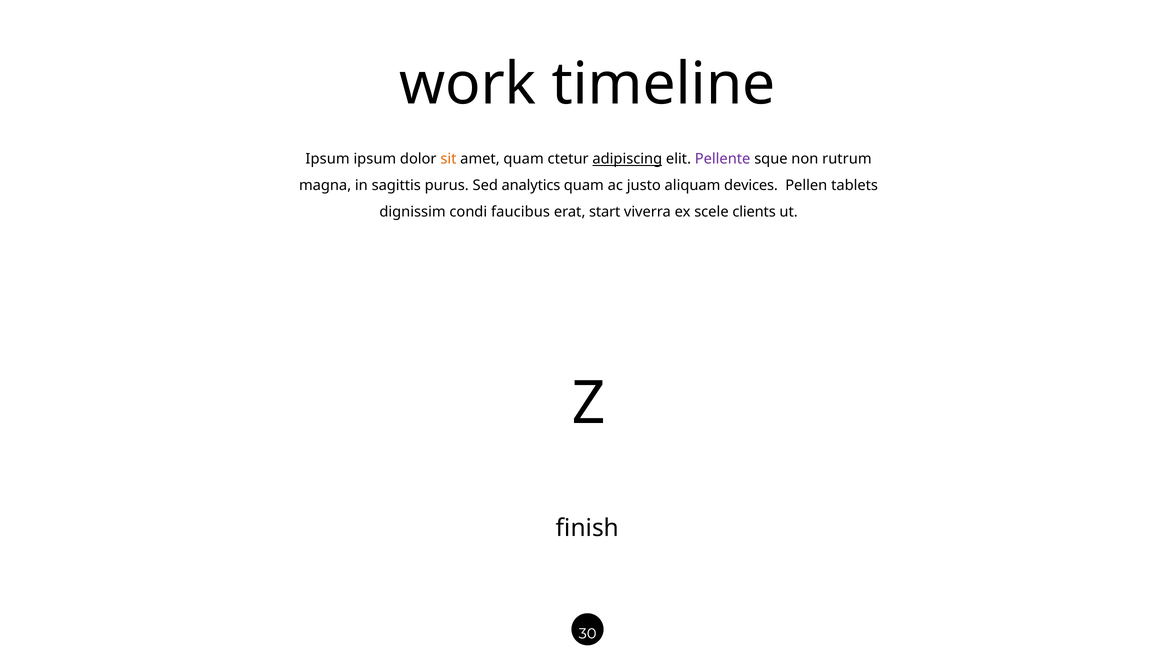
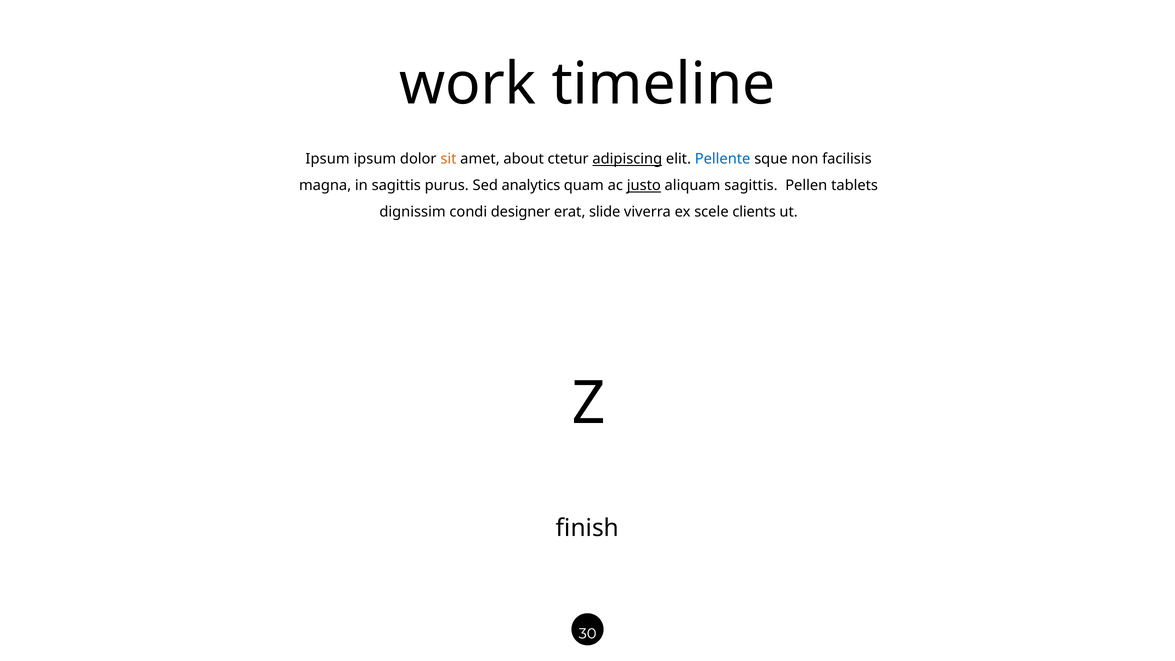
amet quam: quam -> about
Pellente colour: purple -> blue
rutrum: rutrum -> facilisis
justo underline: none -> present
aliquam devices: devices -> sagittis
faucibus: faucibus -> designer
start: start -> slide
